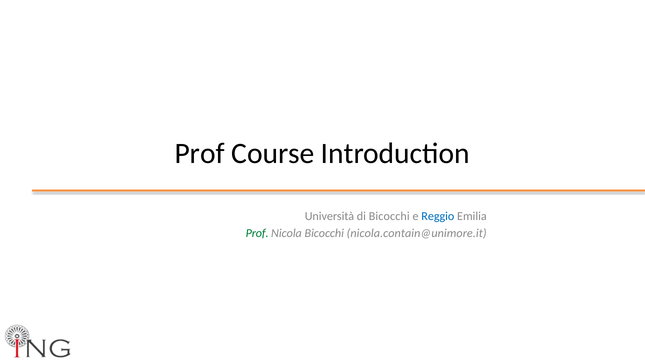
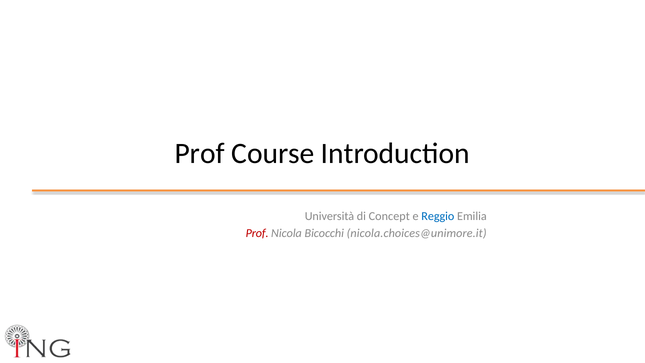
di Bicocchi: Bicocchi -> Concept
Prof at (257, 233) colour: green -> red
nicola.contain@unimore.it: nicola.contain@unimore.it -> nicola.choices@unimore.it
